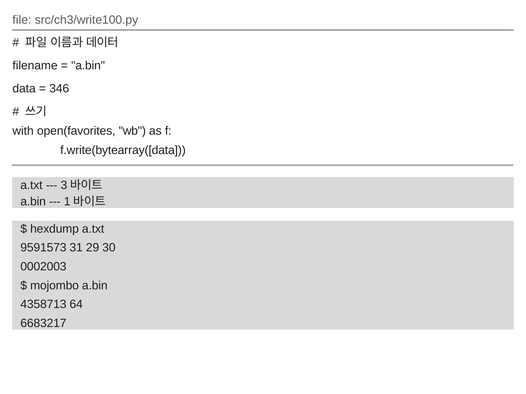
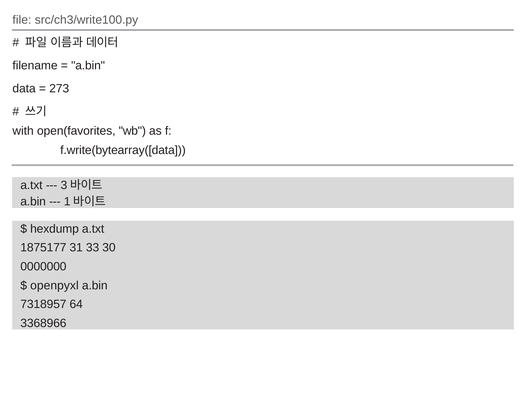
346: 346 -> 273
9591573: 9591573 -> 1875177
29: 29 -> 33
0002003: 0002003 -> 0000000
mojombo: mojombo -> openpyxl
4358713: 4358713 -> 7318957
6683217: 6683217 -> 3368966
